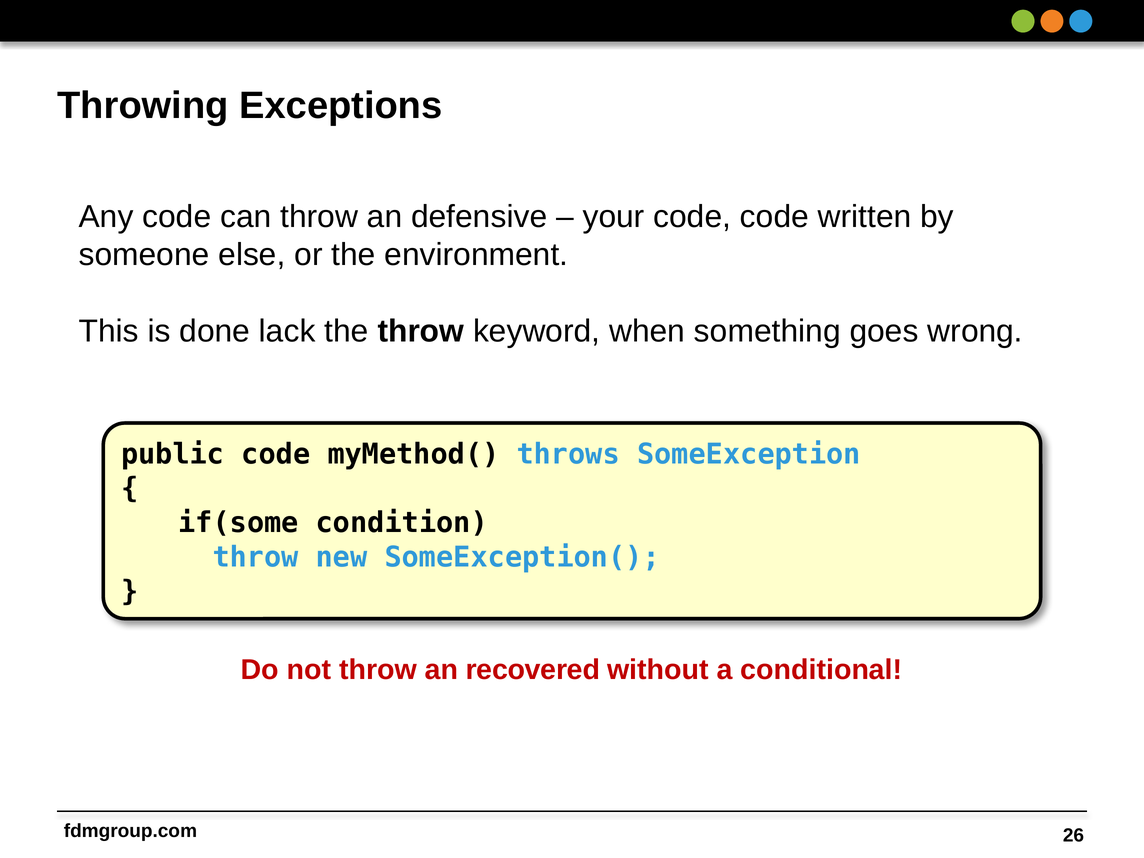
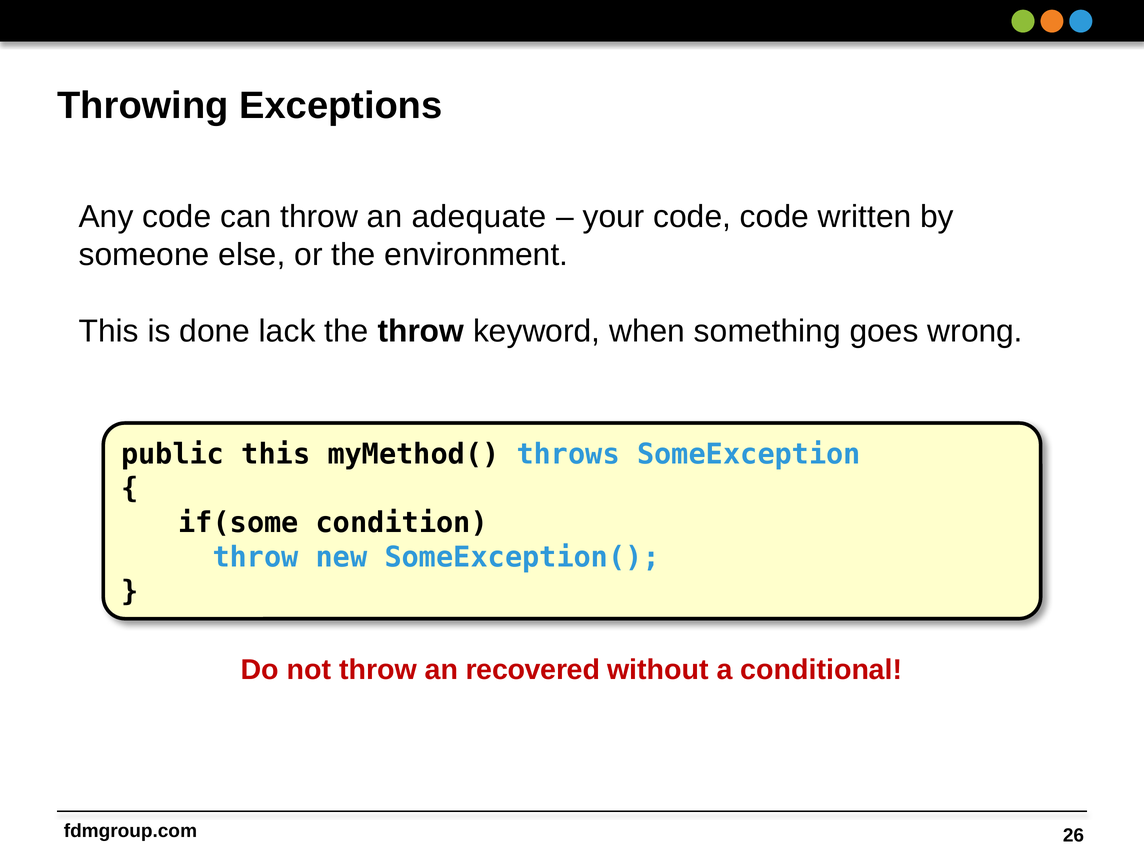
defensive: defensive -> adequate
public code: code -> this
